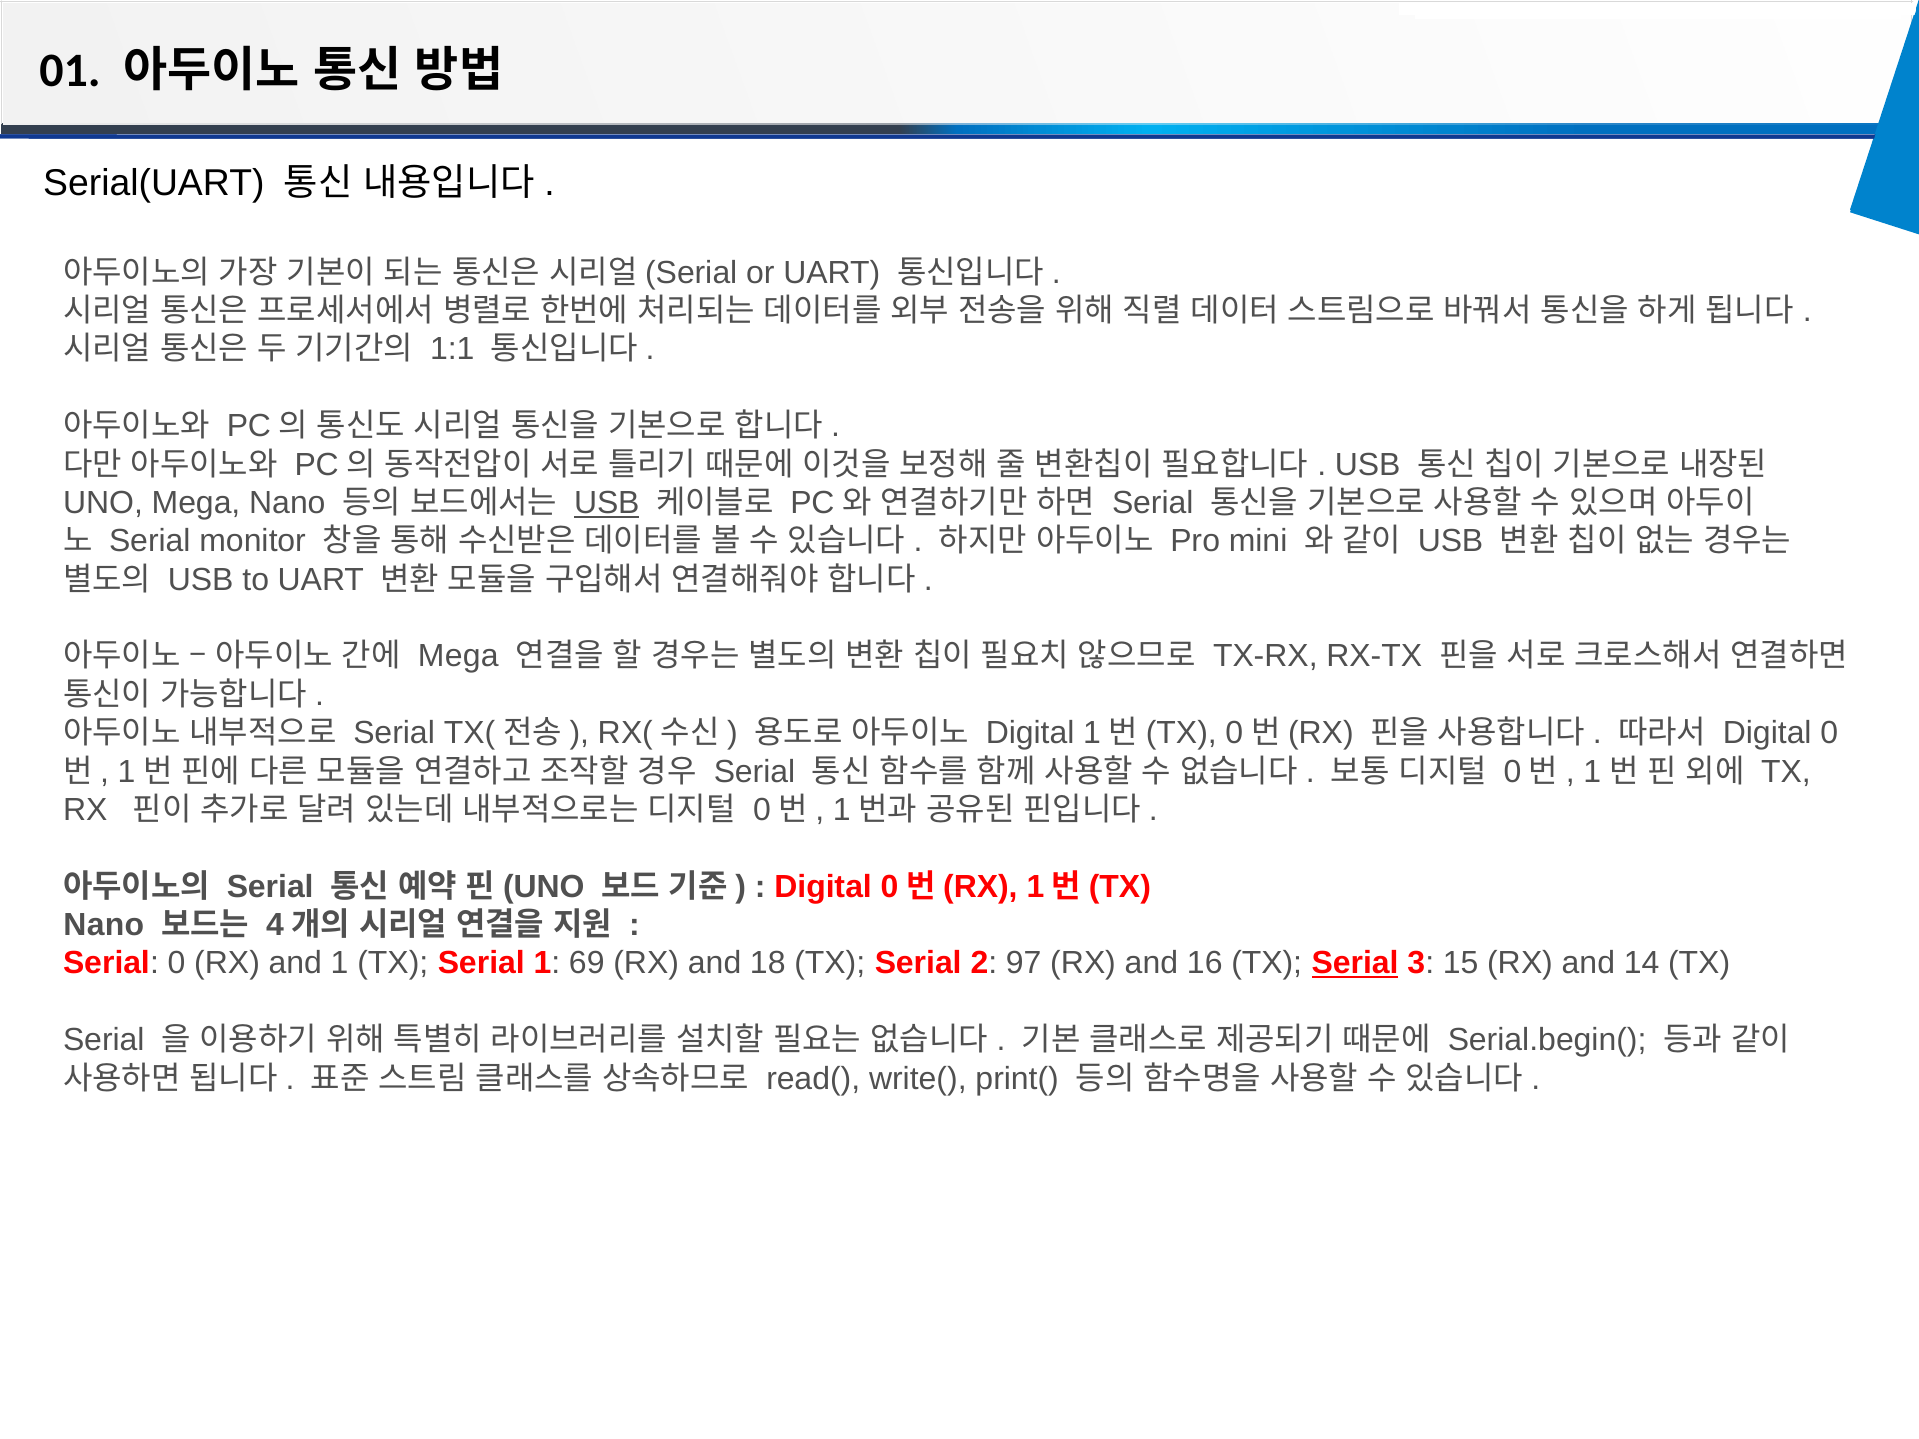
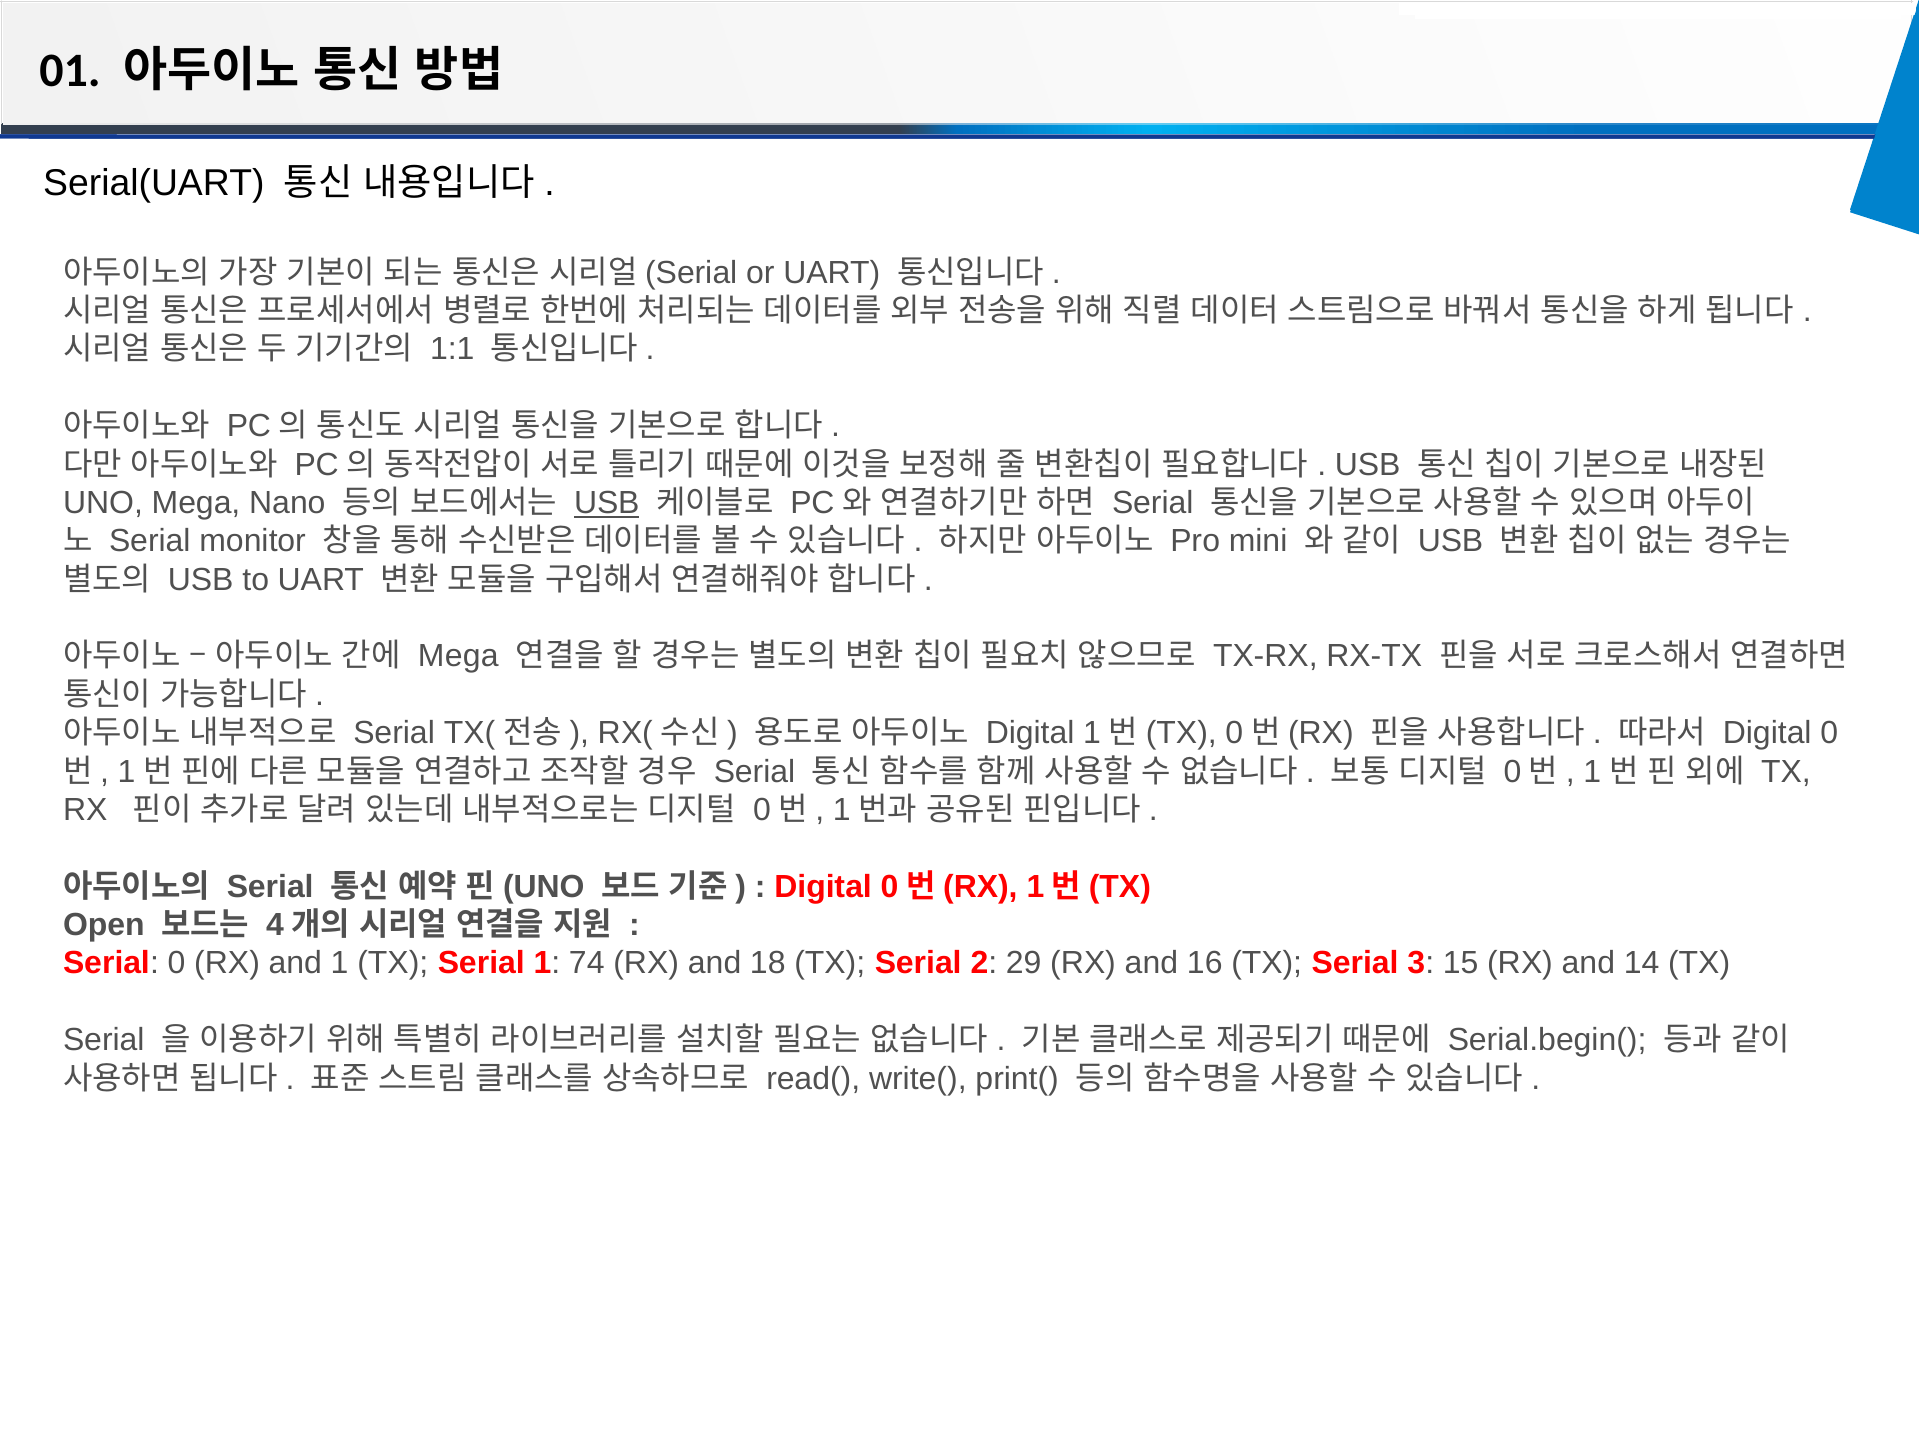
Nano at (104, 925): Nano -> Open
69: 69 -> 74
97: 97 -> 29
Serial at (1355, 964) underline: present -> none
